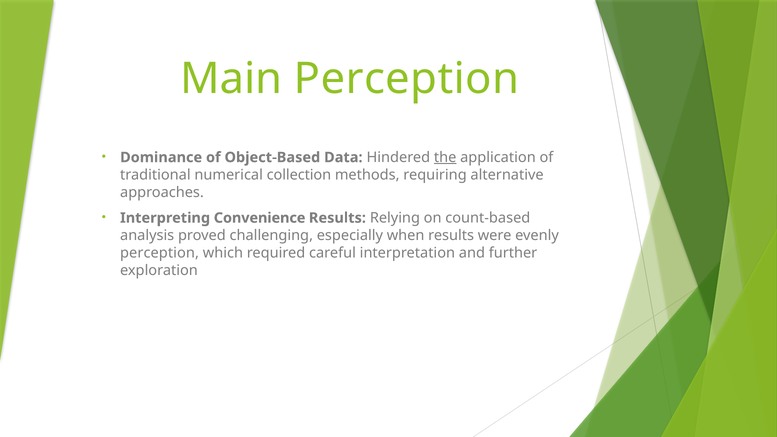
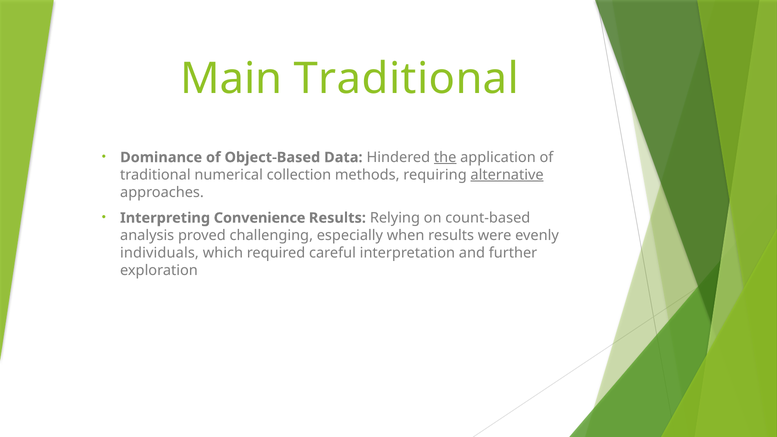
Main Perception: Perception -> Traditional
alternative underline: none -> present
perception at (160, 253): perception -> individuals
